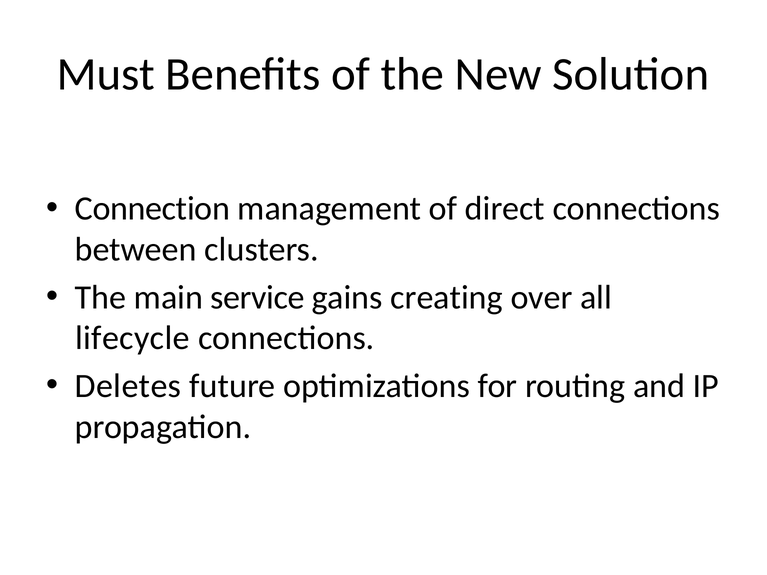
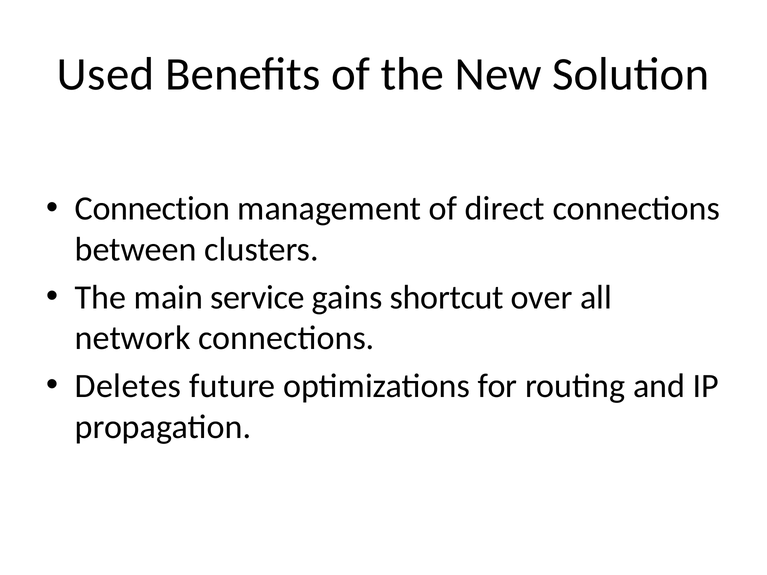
Must: Must -> Used
creating: creating -> shortcut
lifecycle: lifecycle -> network
